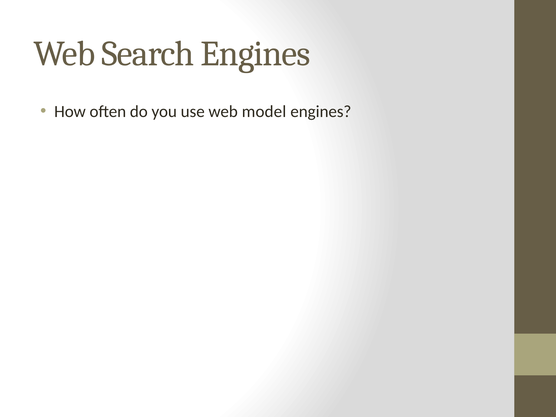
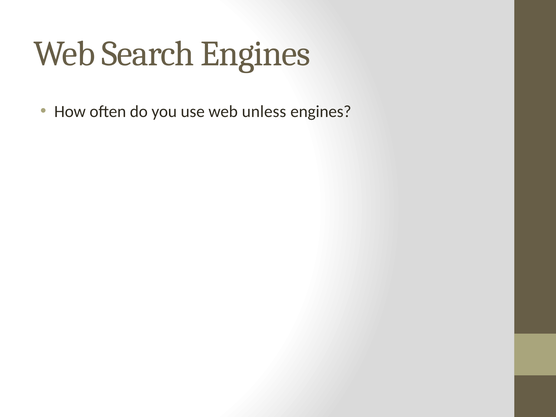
model: model -> unless
